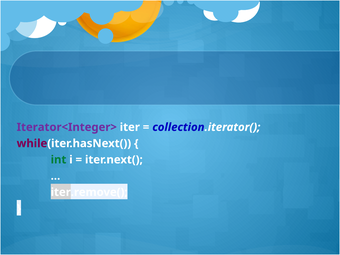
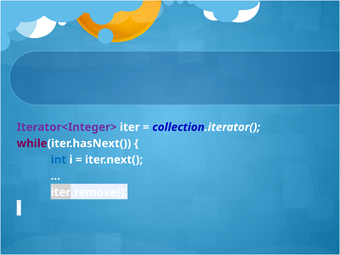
int colour: green -> blue
